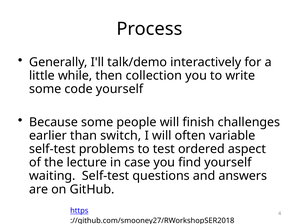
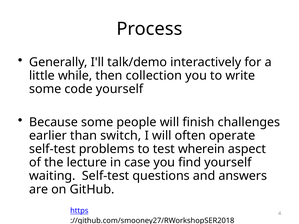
variable: variable -> operate
ordered: ordered -> wherein
